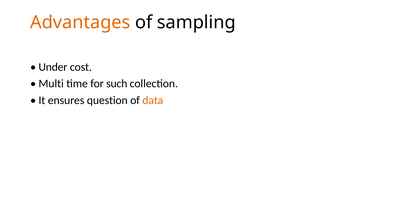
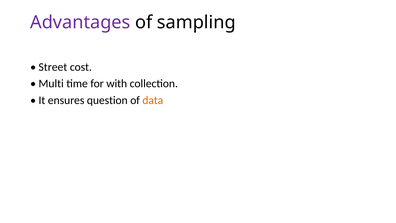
Advantages colour: orange -> purple
Under: Under -> Street
such: such -> with
